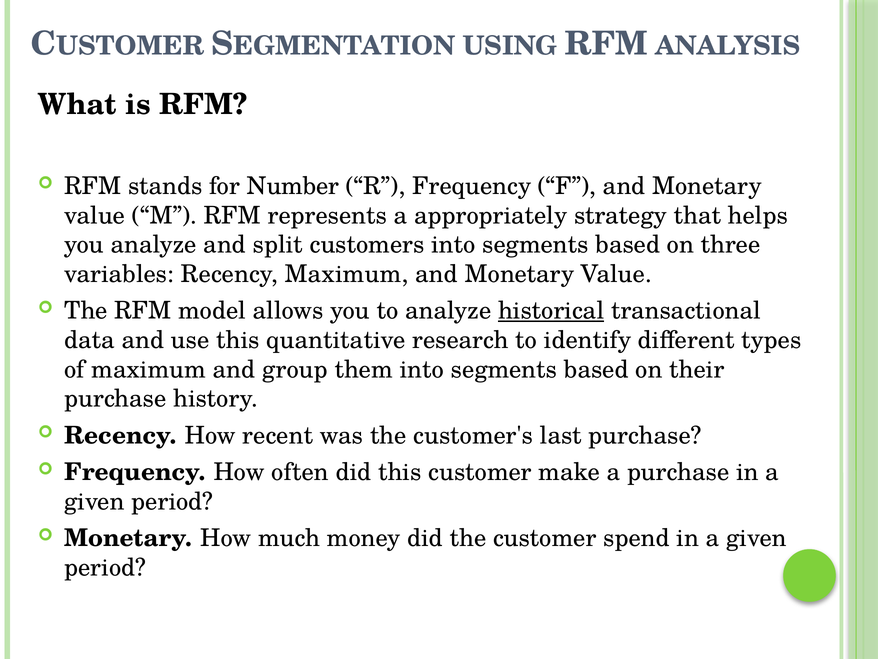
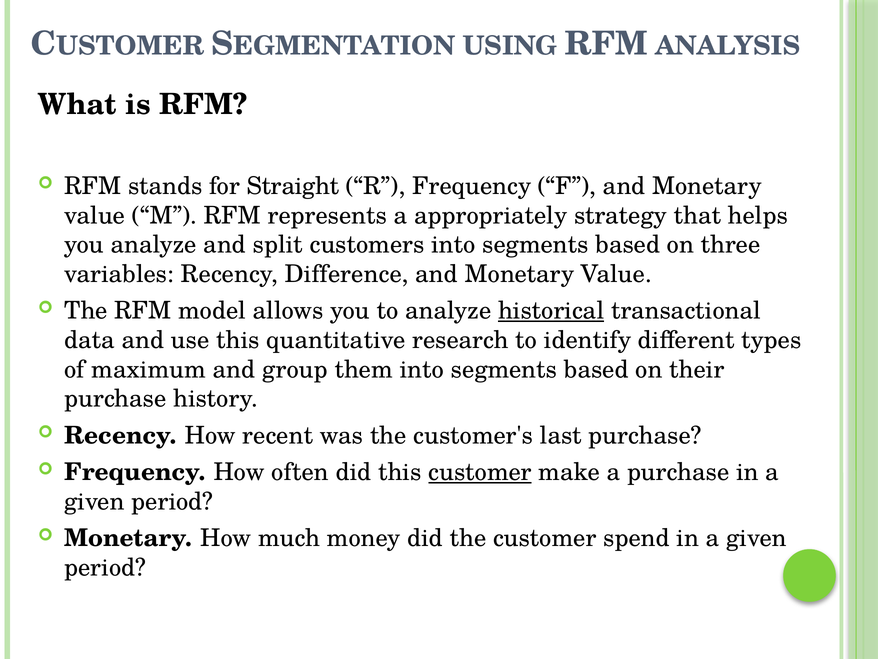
Number: Number -> Straight
Recency Maximum: Maximum -> Difference
customer at (480, 472) underline: none -> present
